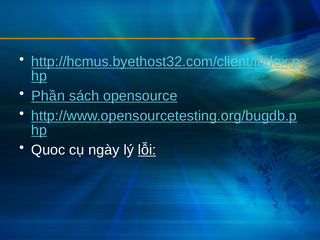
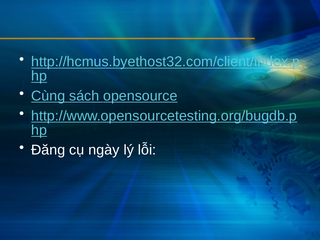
Phần: Phần -> Cùng
Quoc: Quoc -> Đăng
lỗi underline: present -> none
